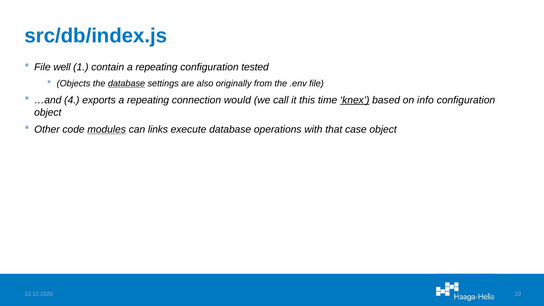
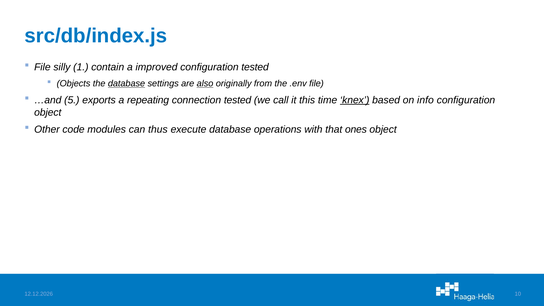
well: well -> silly
repeating at (157, 67): repeating -> improved
also underline: none -> present
4: 4 -> 5
connection would: would -> tested
modules underline: present -> none
links: links -> thus
case: case -> ones
